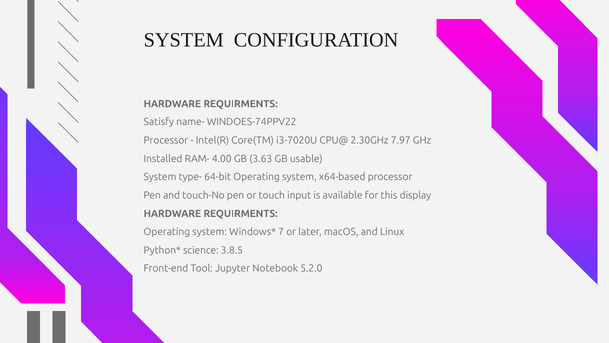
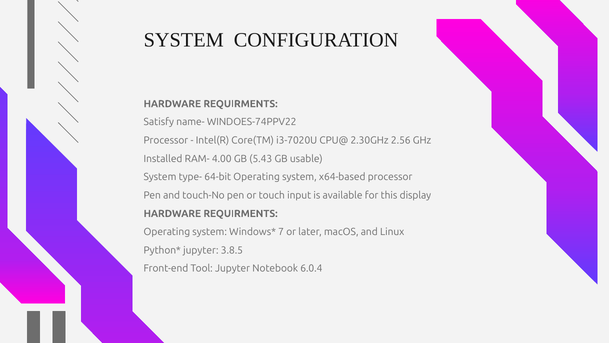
7.97: 7.97 -> 2.56
3.63: 3.63 -> 5.43
science at (201, 250): science -> jupyter
5.2.0: 5.2.0 -> 6.0.4
